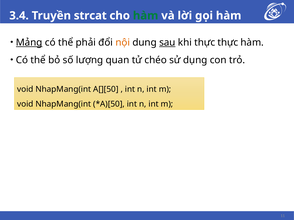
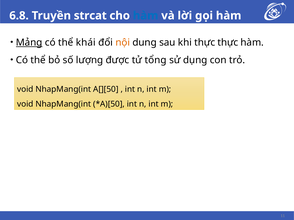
3.4: 3.4 -> 6.8
hàm at (146, 16) colour: green -> blue
phải: phải -> khái
sau underline: present -> none
quan: quan -> được
chéo: chéo -> tổng
